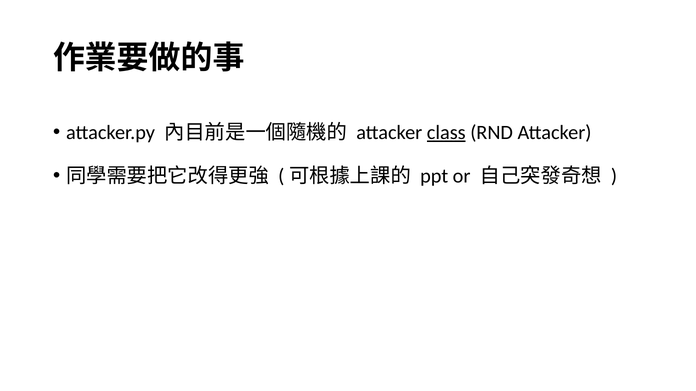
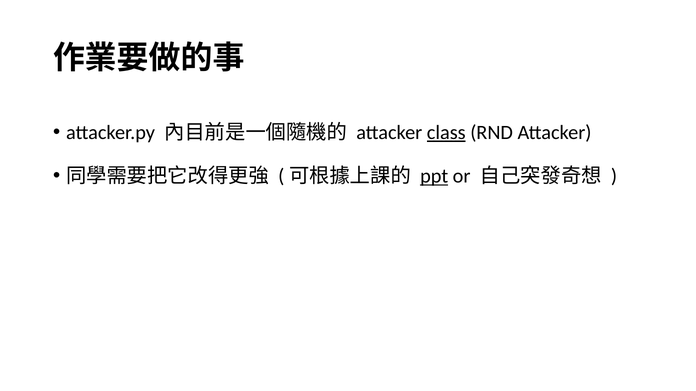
ppt underline: none -> present
